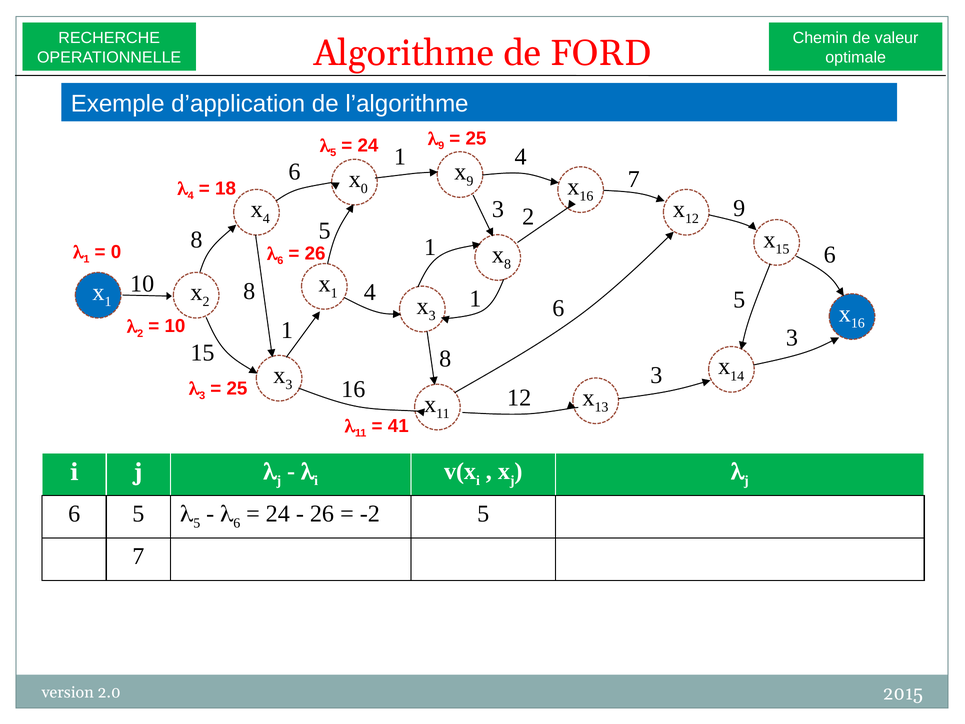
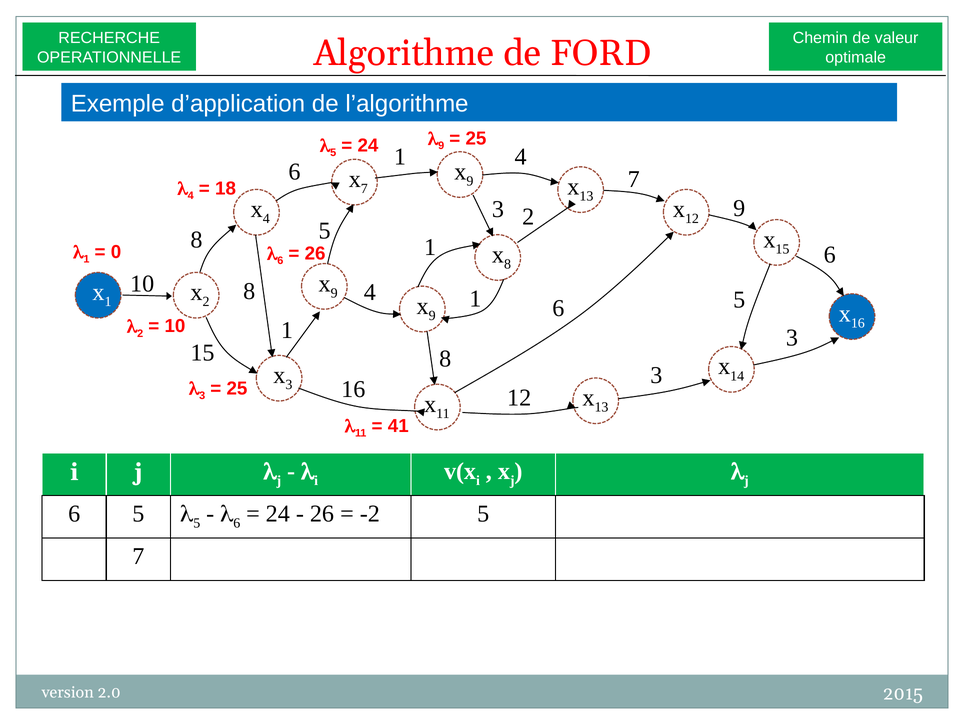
16 at (586, 196): 16 -> 13
0 at (364, 189): 0 -> 7
1 at (334, 293): 1 -> 9
3 at (432, 315): 3 -> 9
